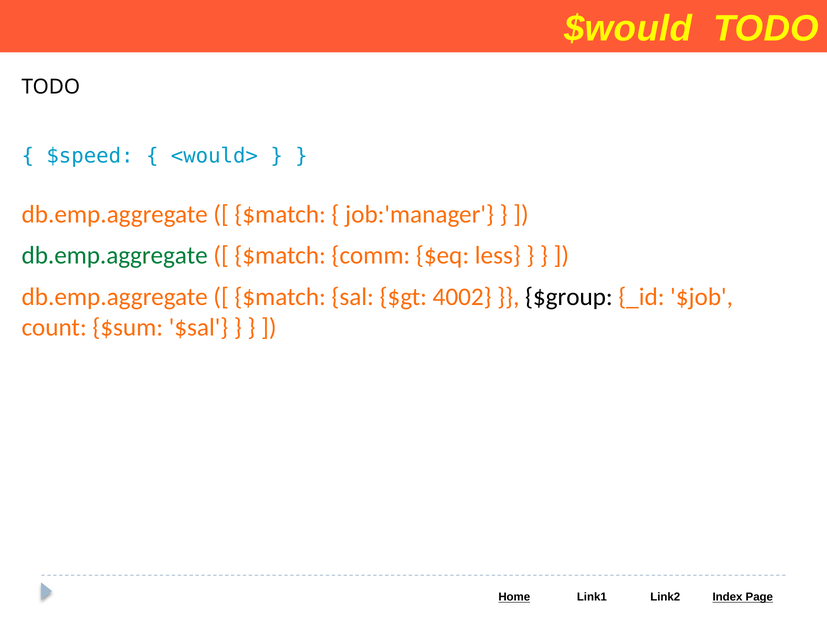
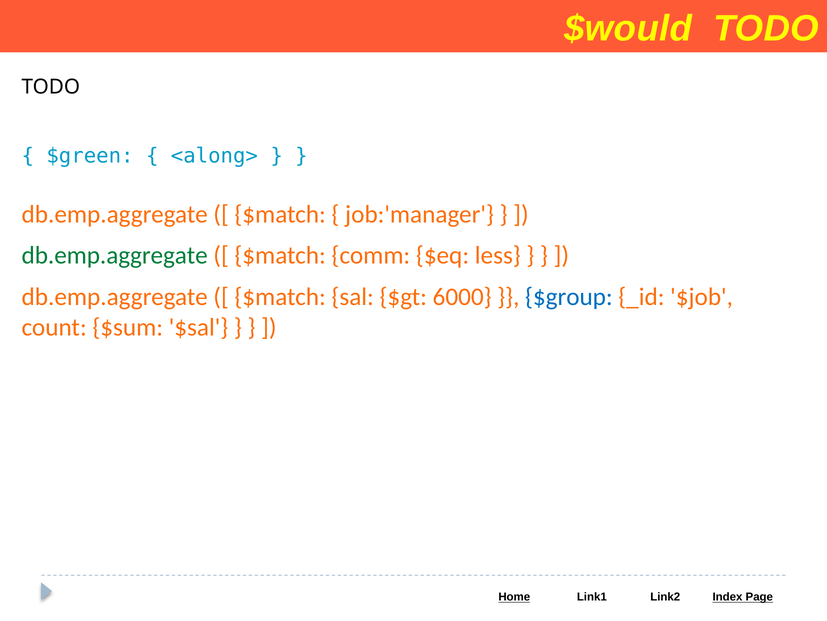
$speed: $speed -> $green
<would>: <would> -> <along>
4002: 4002 -> 6000
$group colour: black -> blue
